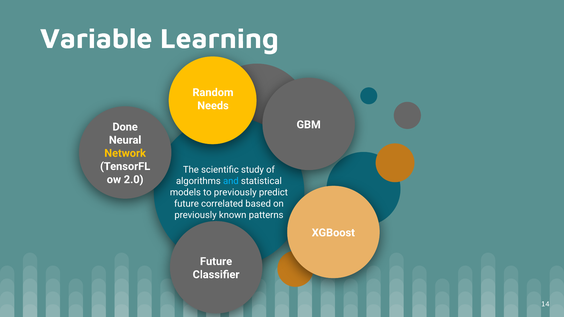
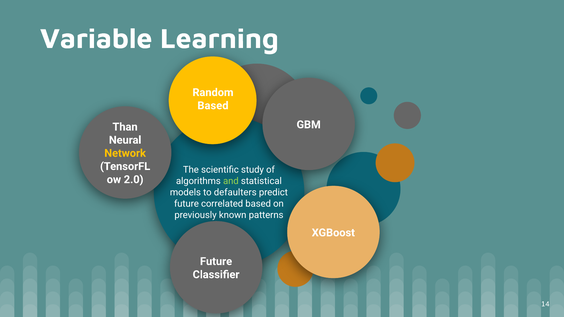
Needs at (213, 106): Needs -> Based
Done: Done -> Than
and colour: light blue -> light green
to previously: previously -> defaulters
